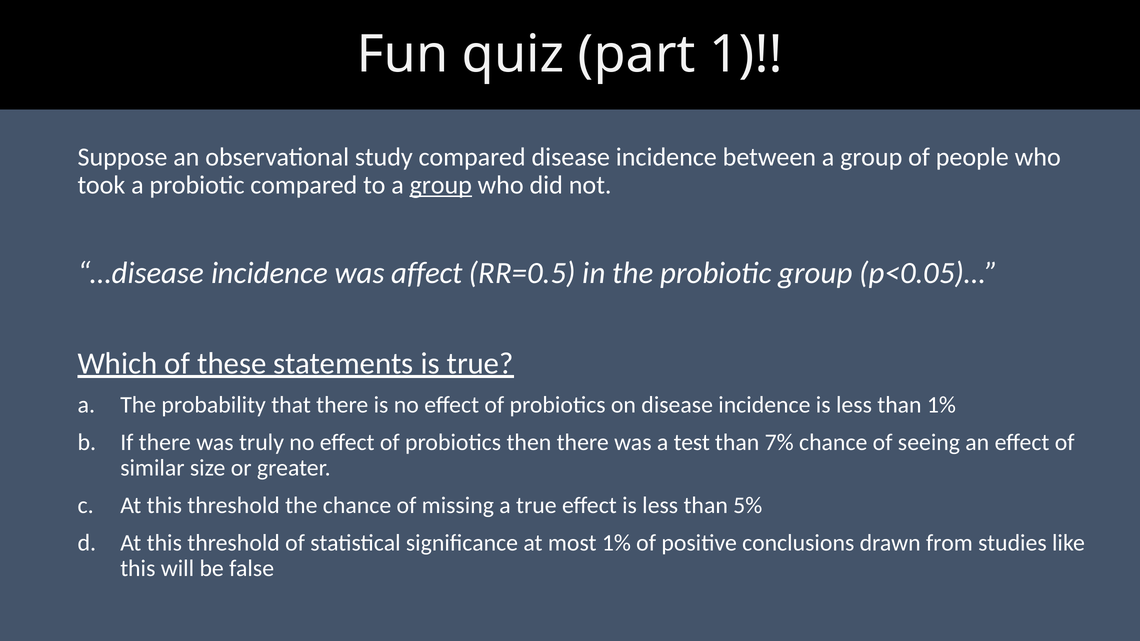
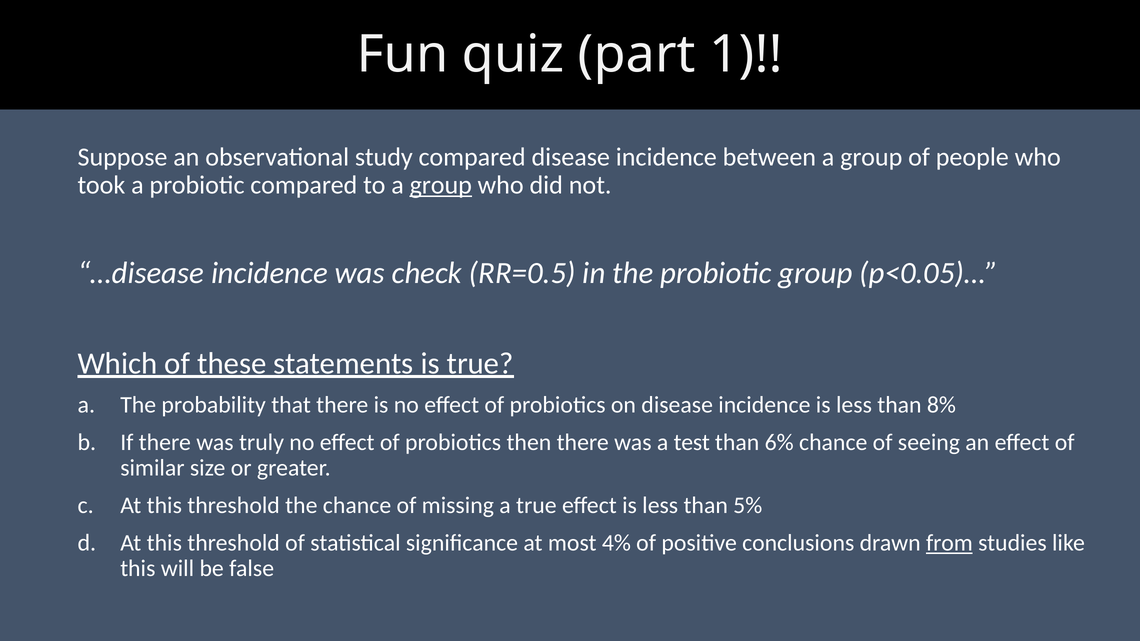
affect: affect -> check
than 1%: 1% -> 8%
7%: 7% -> 6%
most 1%: 1% -> 4%
from underline: none -> present
